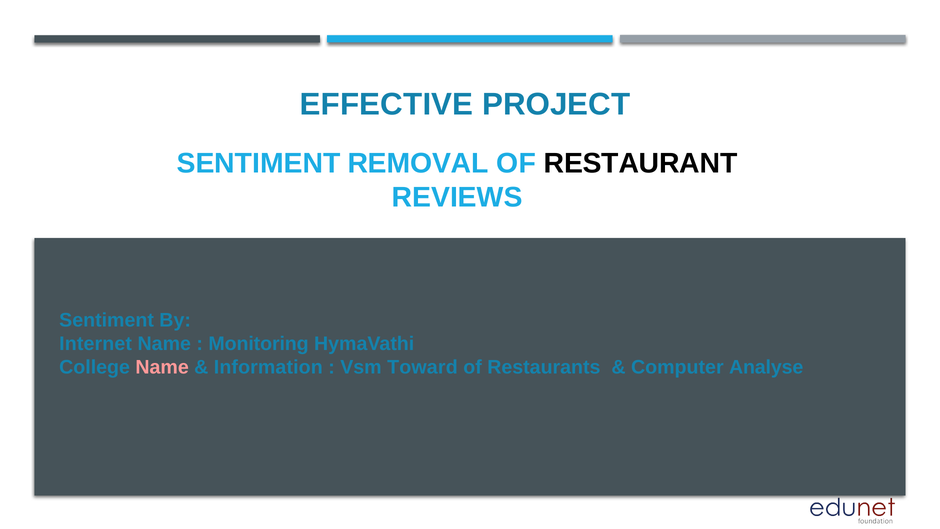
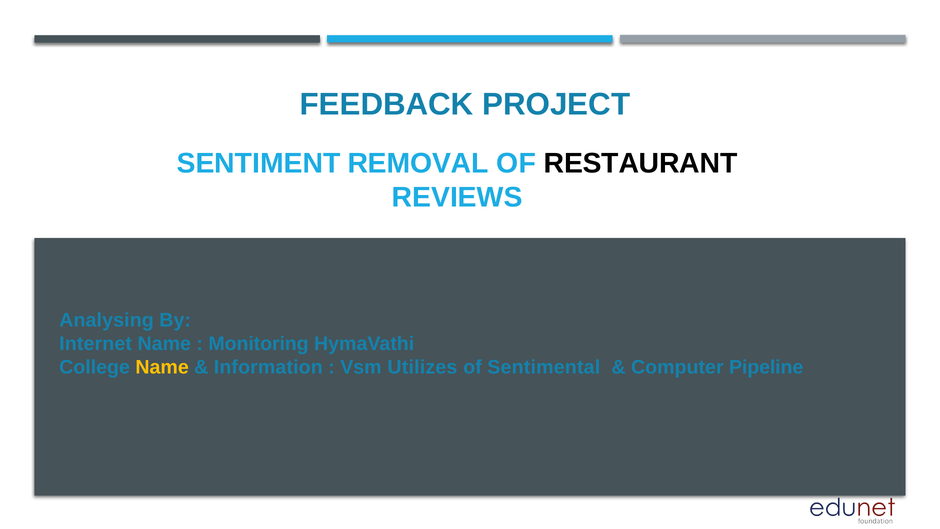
EFFECTIVE: EFFECTIVE -> FEEDBACK
Sentiment at (107, 320): Sentiment -> Analysing
Name at (162, 367) colour: pink -> yellow
Toward: Toward -> Utilizes
Restaurants: Restaurants -> Sentimental
Analyse: Analyse -> Pipeline
